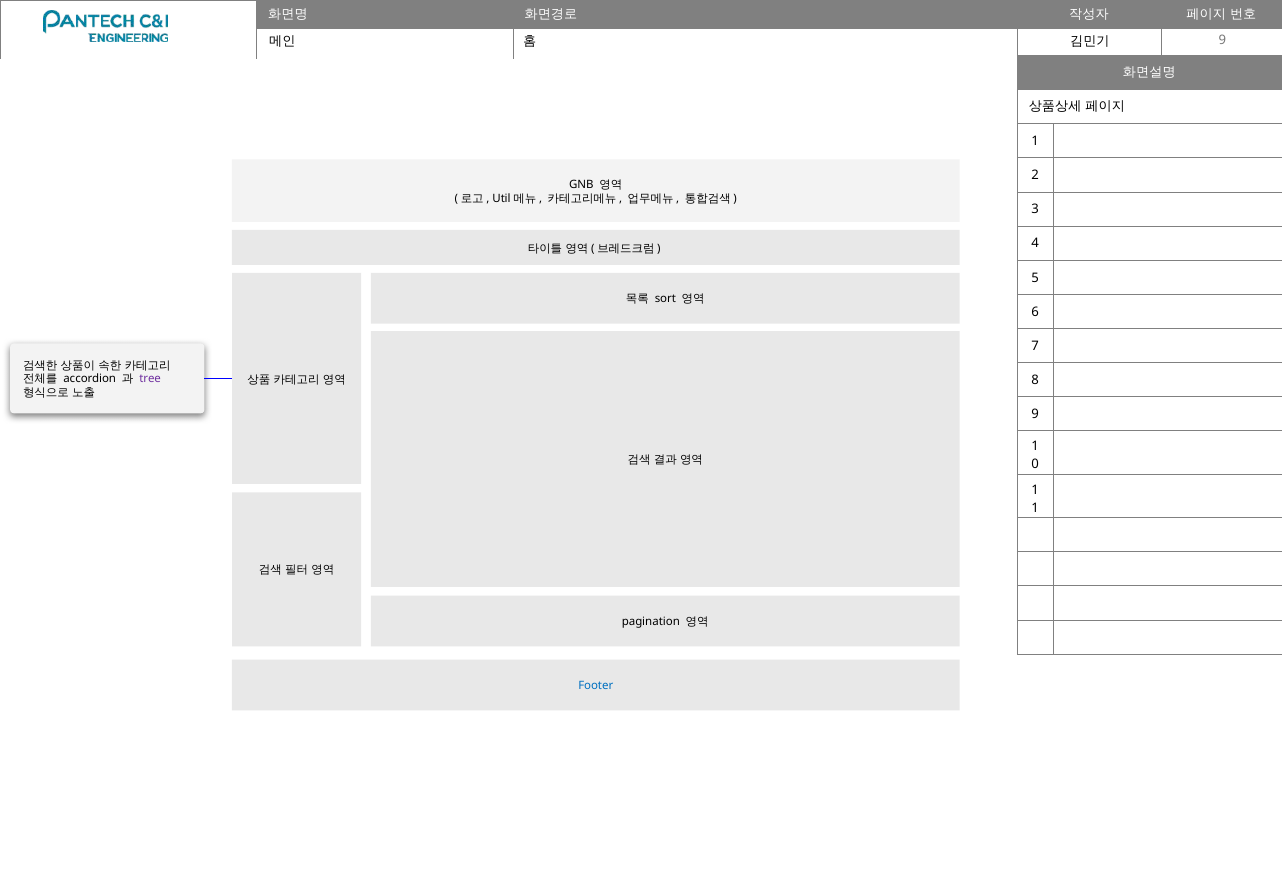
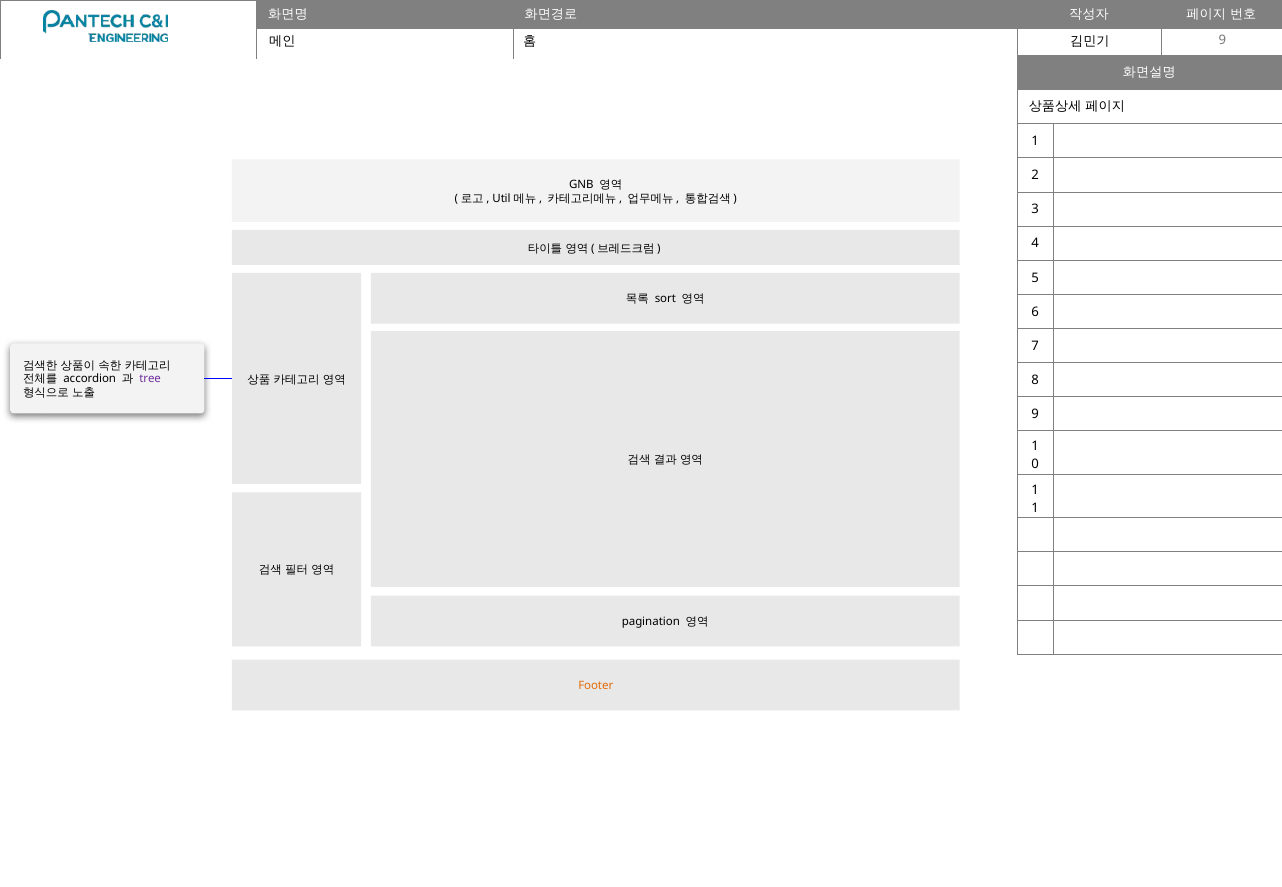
Footer colour: blue -> orange
